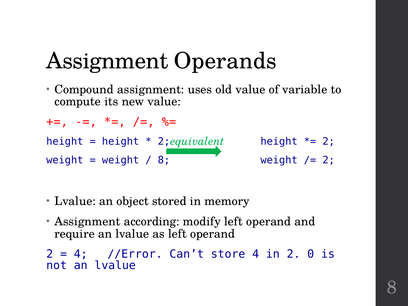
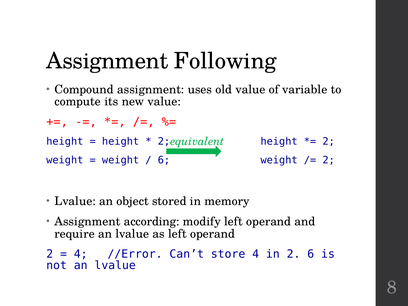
Operands: Operands -> Following
8 at (164, 160): 8 -> 6
2 0: 0 -> 6
